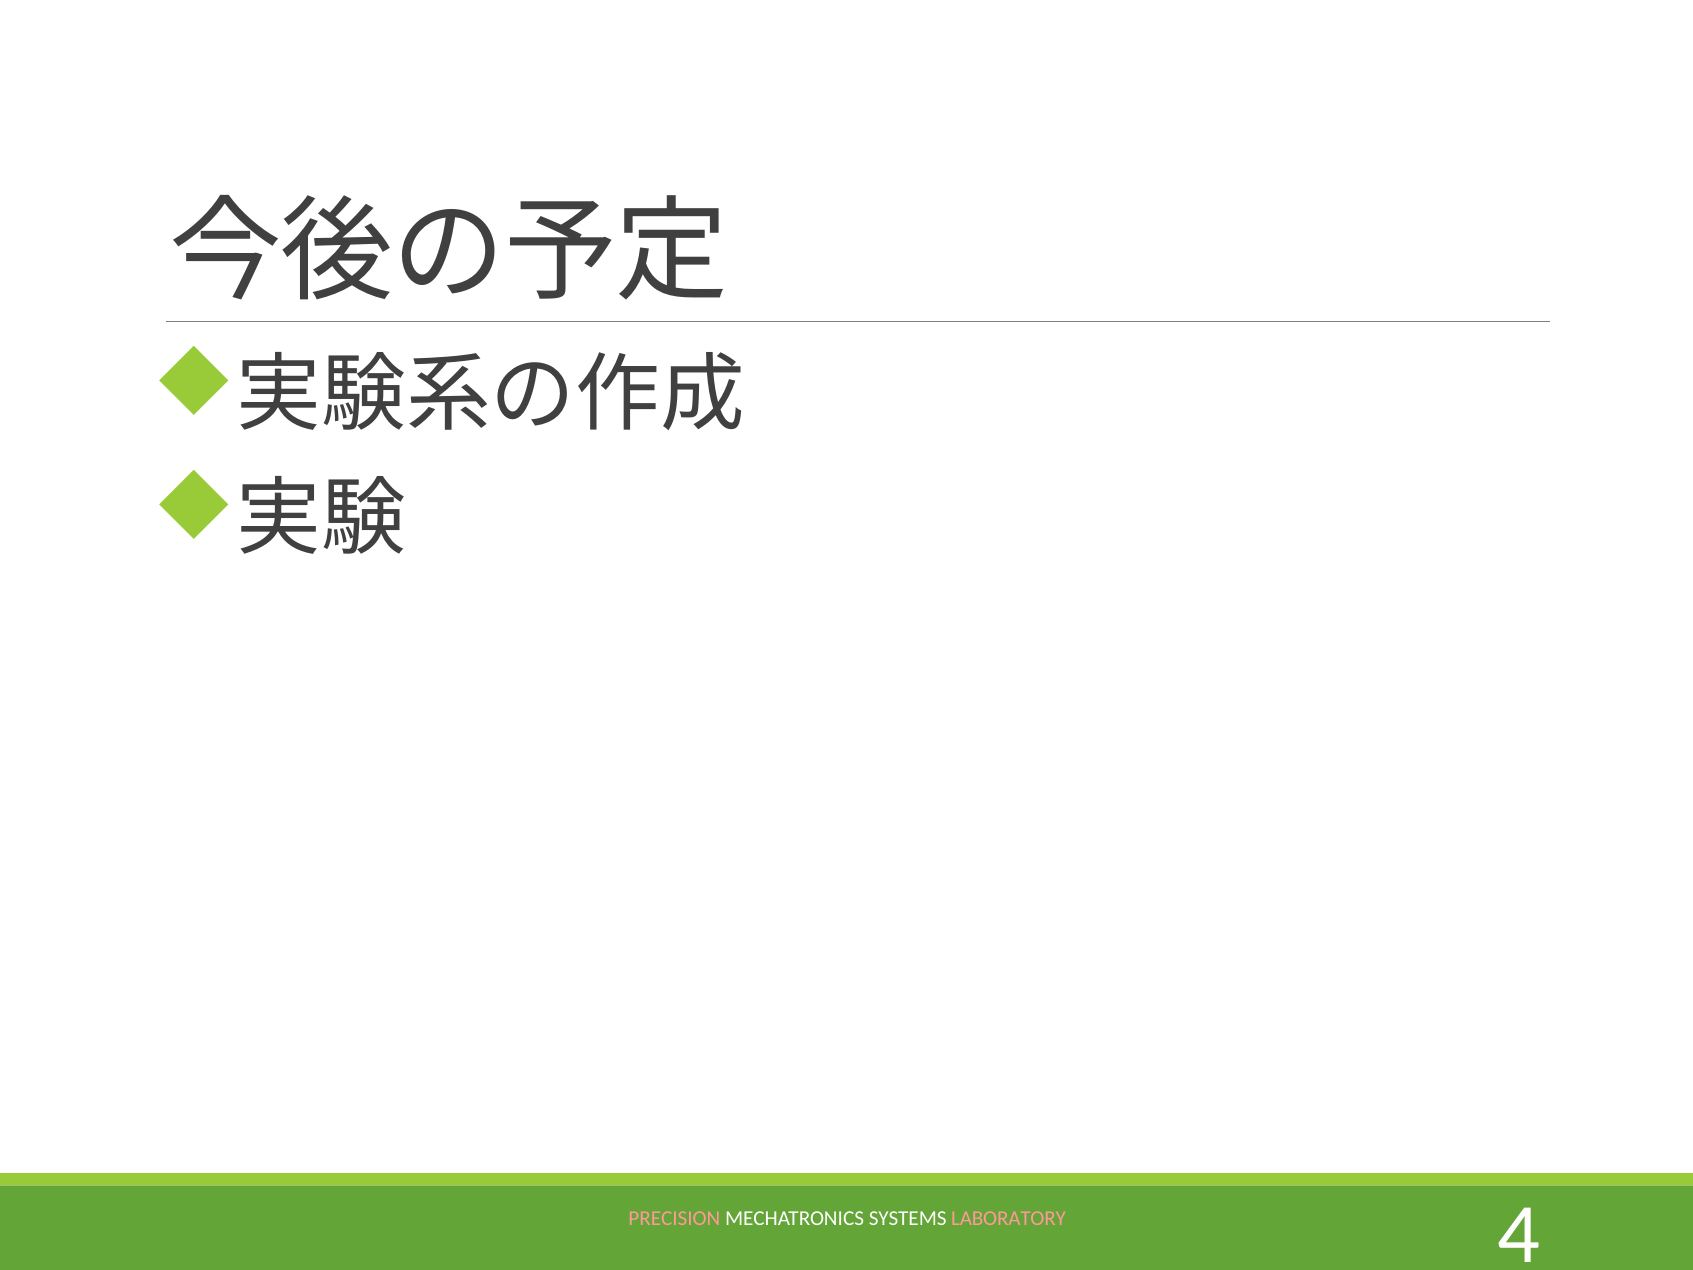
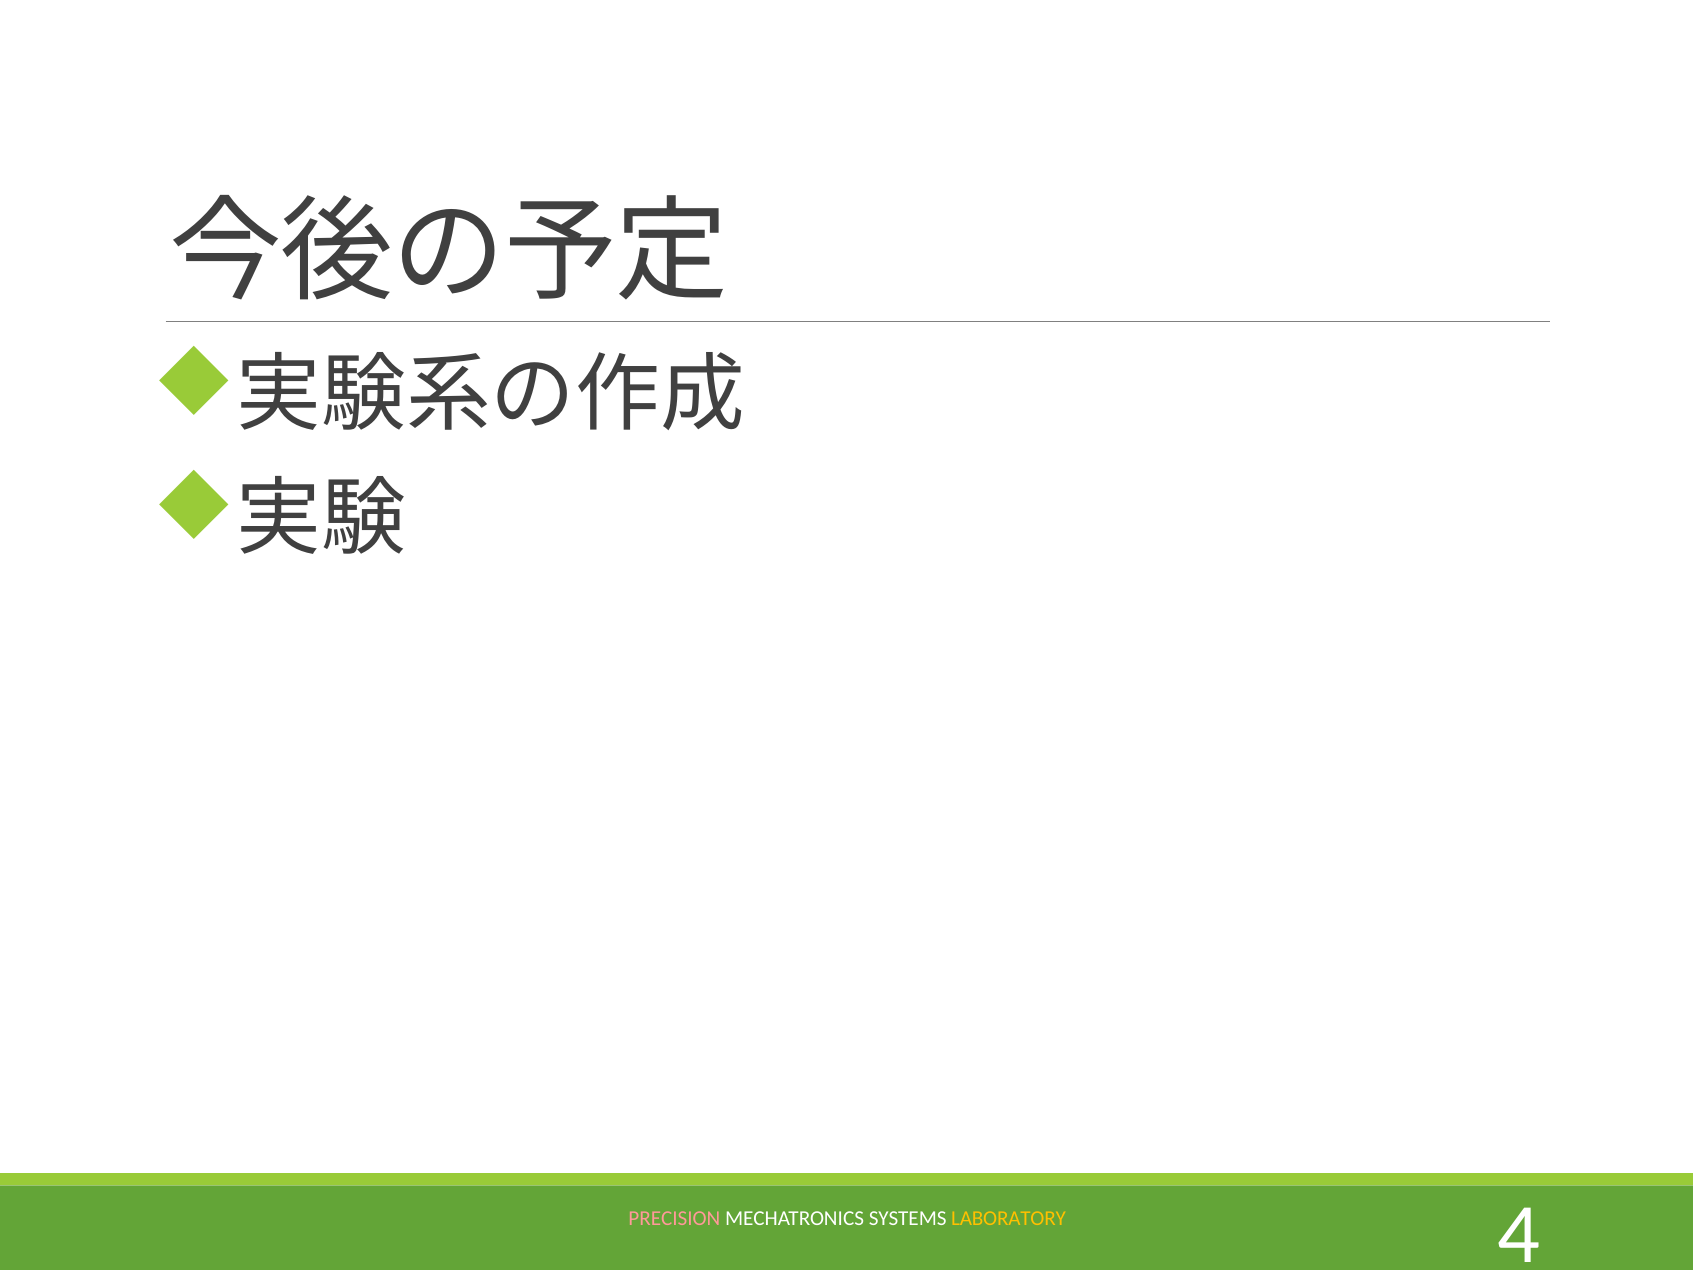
LABORATORY colour: pink -> yellow
